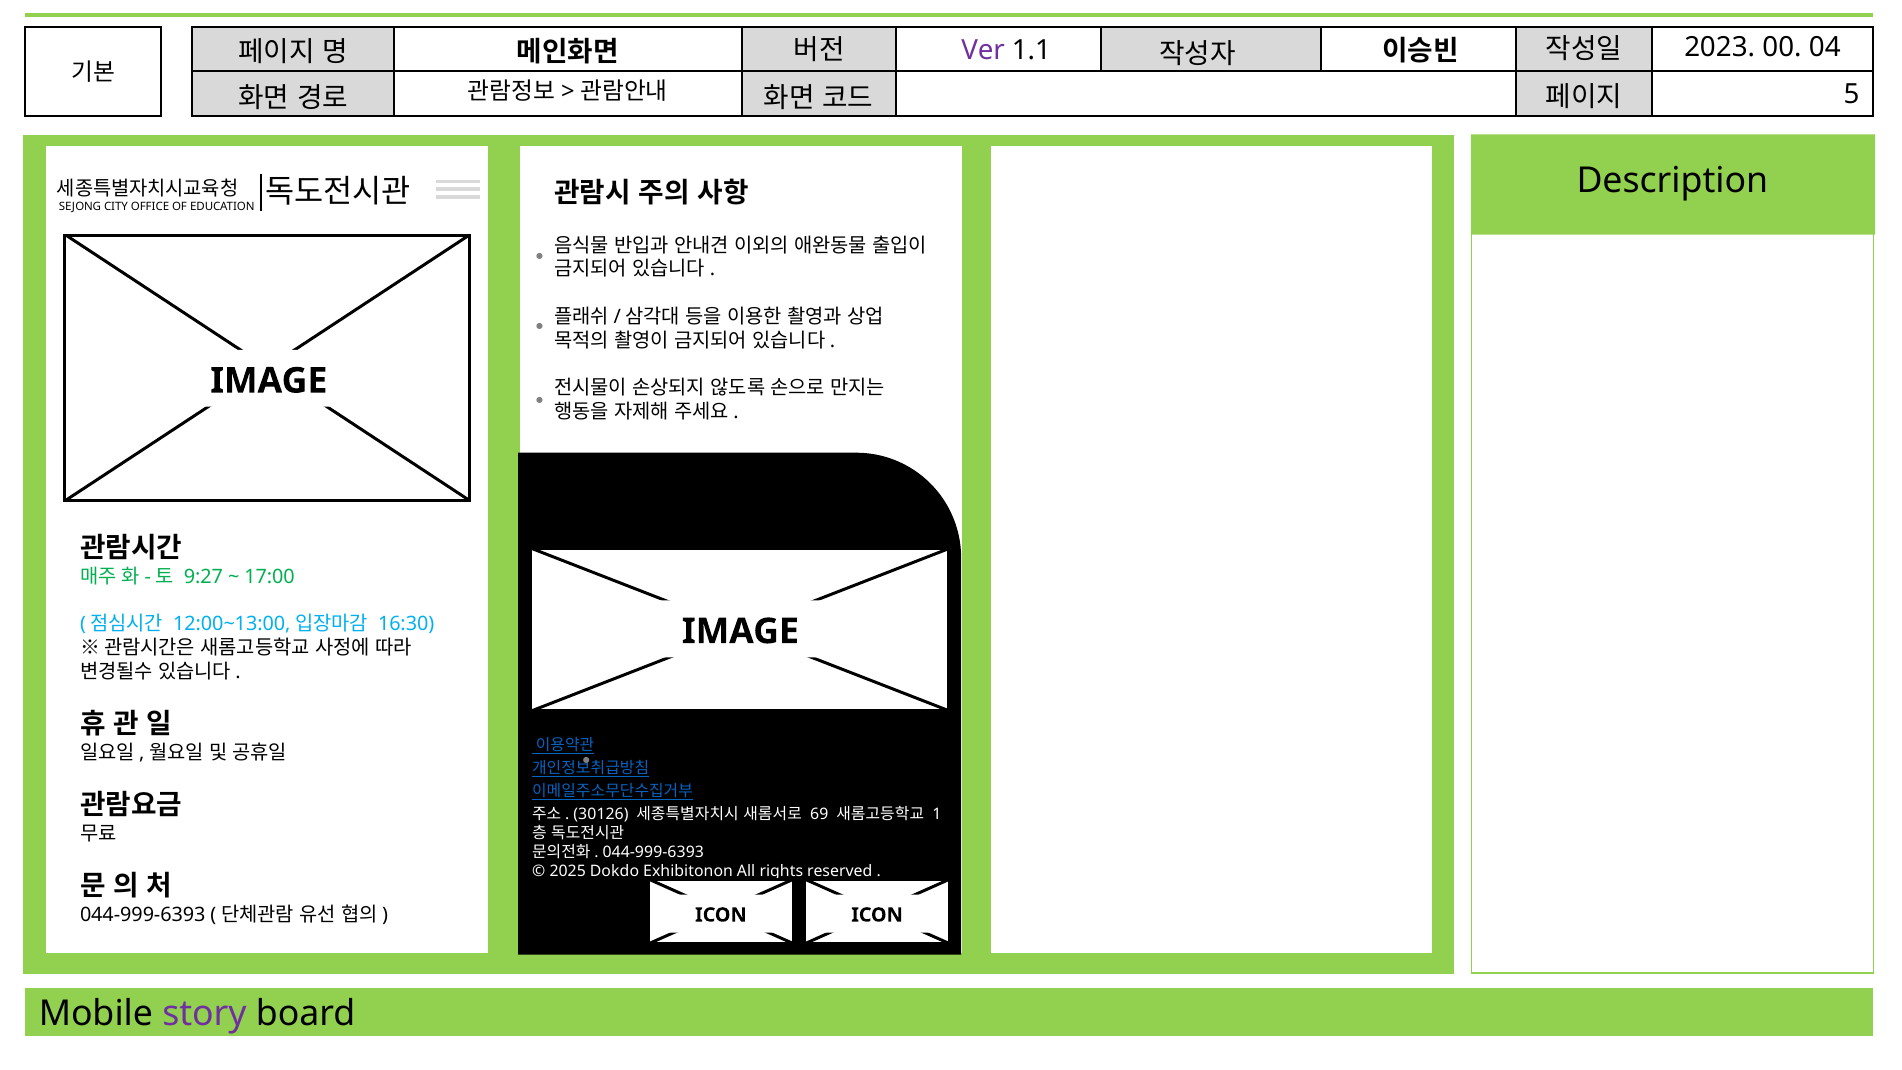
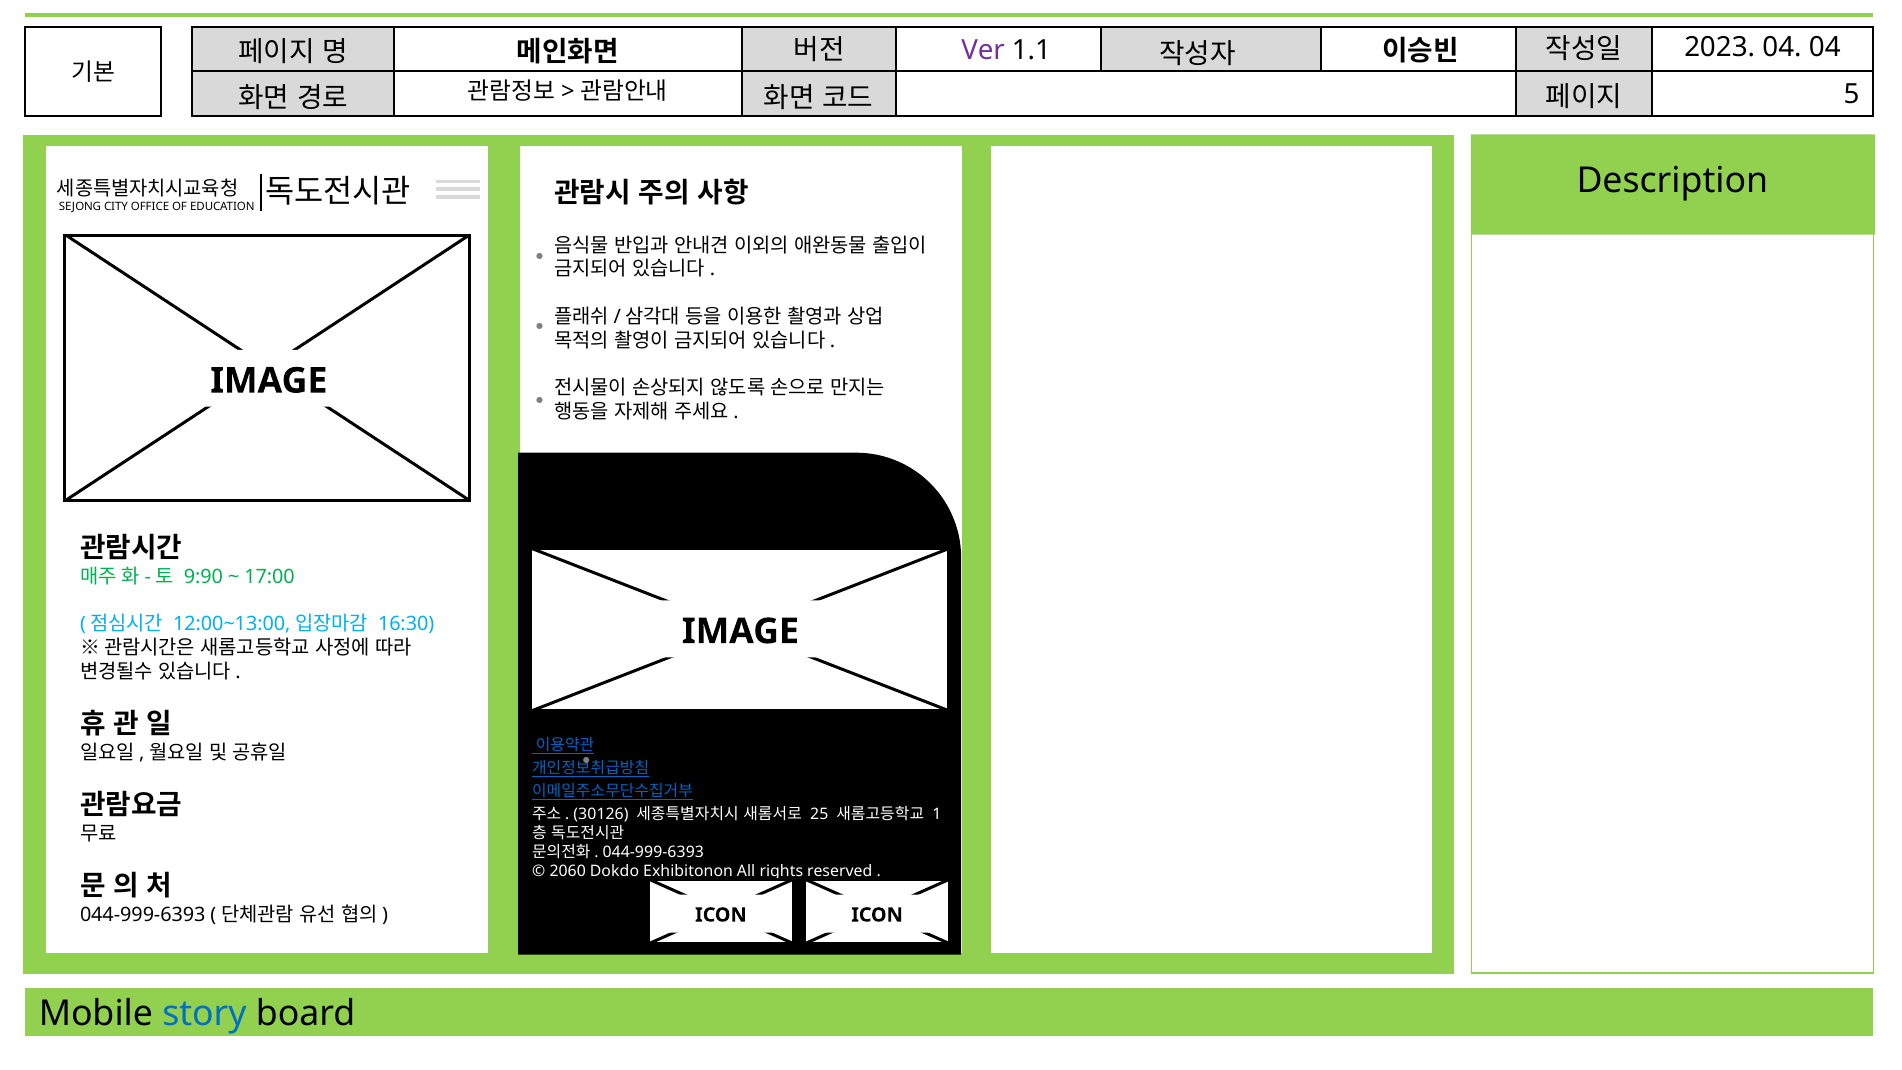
2023 00: 00 -> 04
9:27: 9:27 -> 9:90
69: 69 -> 25
2025: 2025 -> 2060
story colour: purple -> blue
